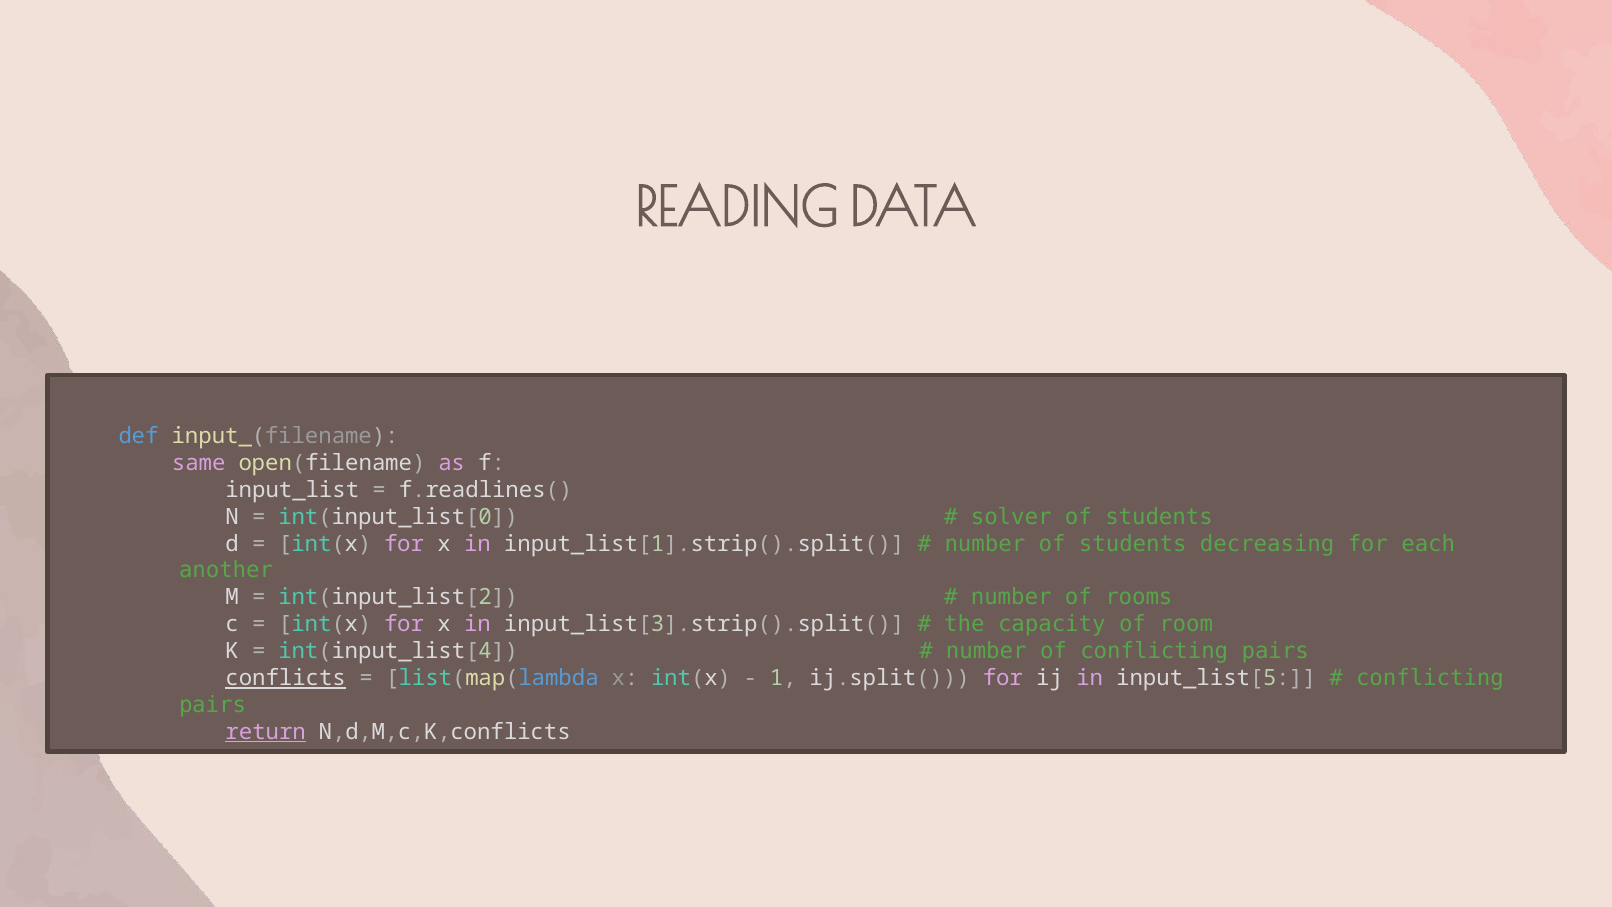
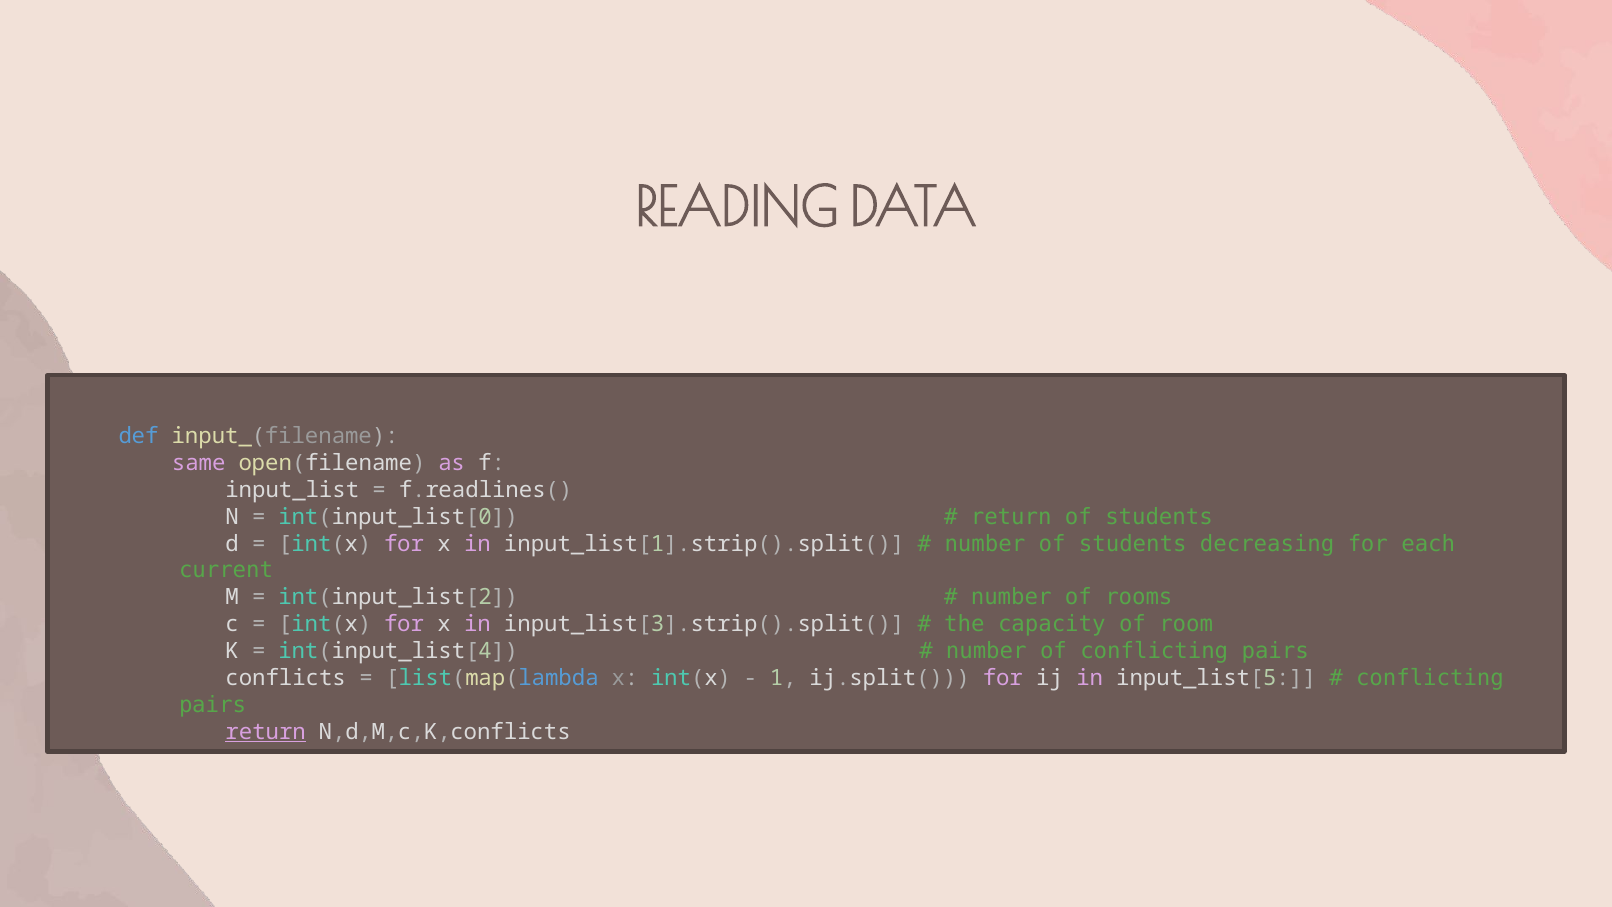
solver at (1011, 517): solver -> return
another: another -> current
conflicts underline: present -> none
